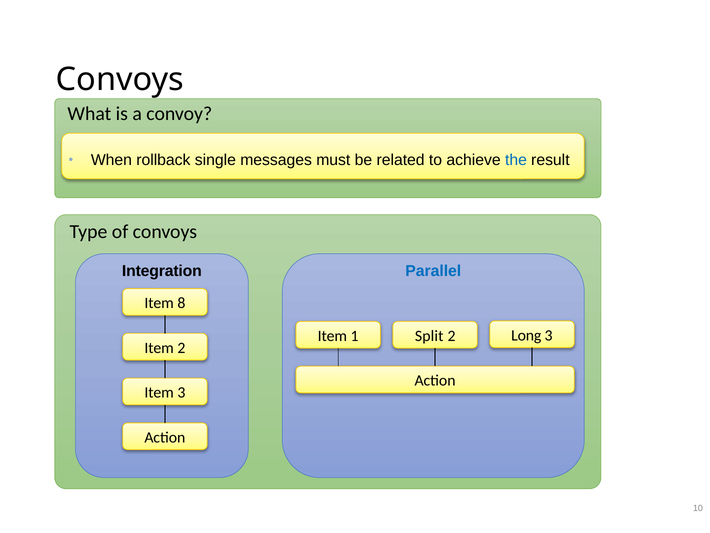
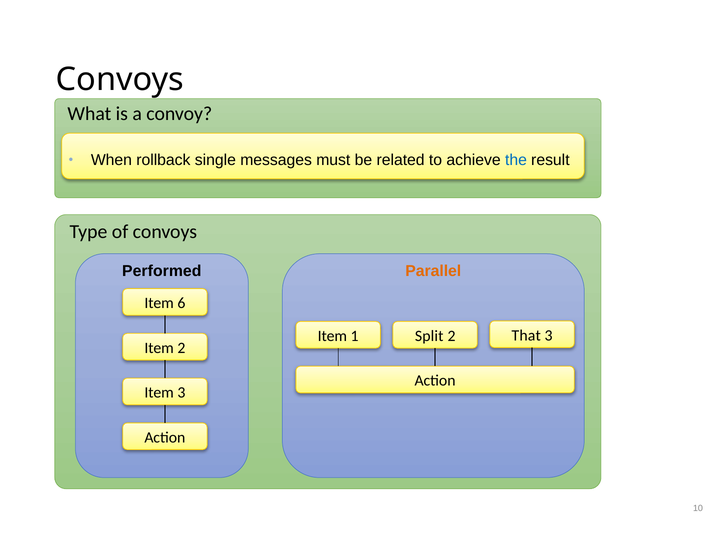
Integration: Integration -> Performed
Parallel colour: blue -> orange
8: 8 -> 6
Long: Long -> That
